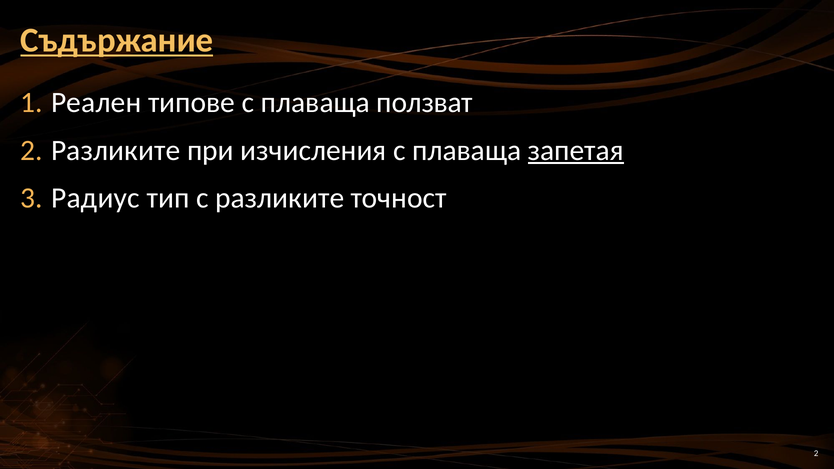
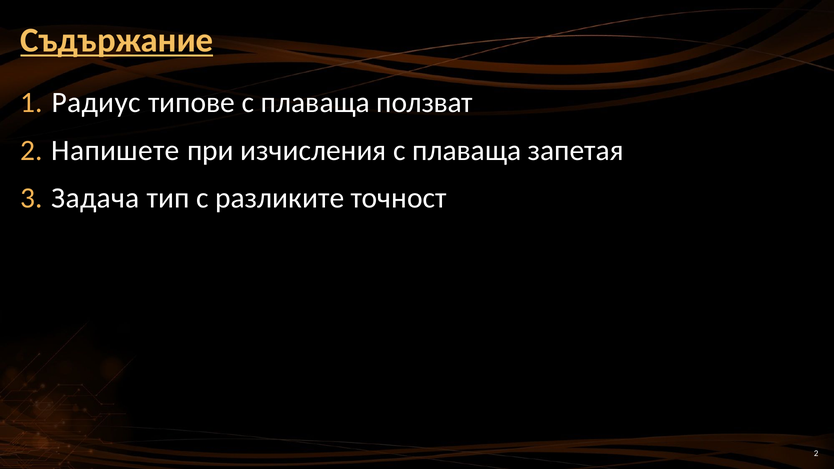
Реален: Реален -> Радиус
2 Разликите: Разликите -> Напишете
запетая underline: present -> none
Радиус: Радиус -> Задача
